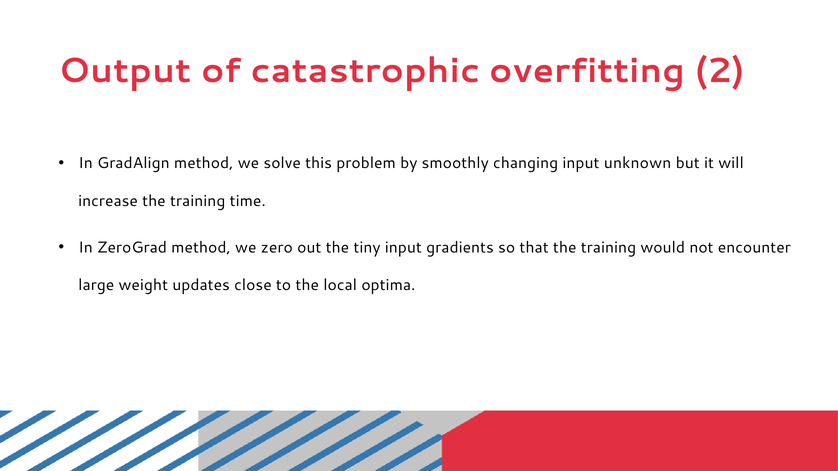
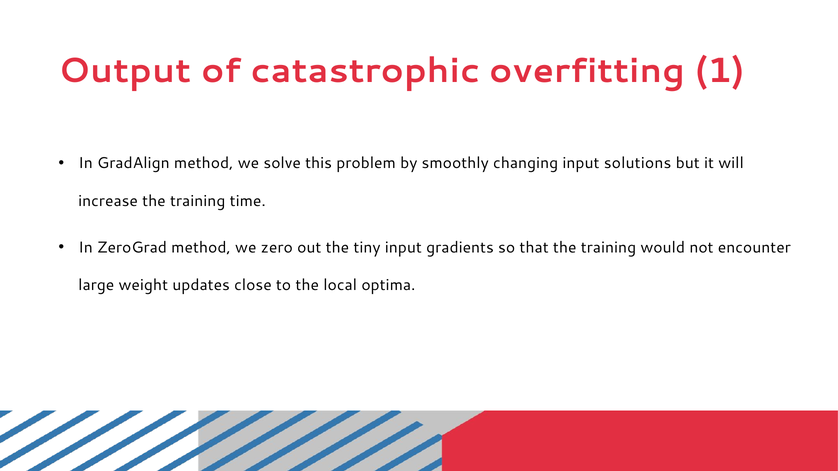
2: 2 -> 1
unknown: unknown -> solutions
